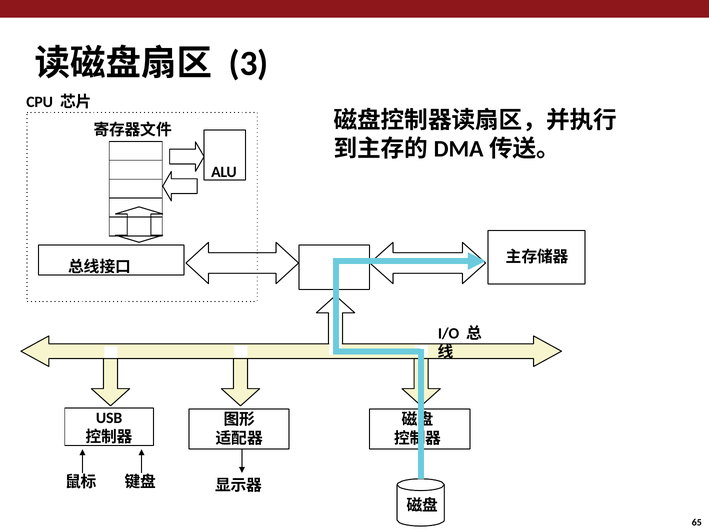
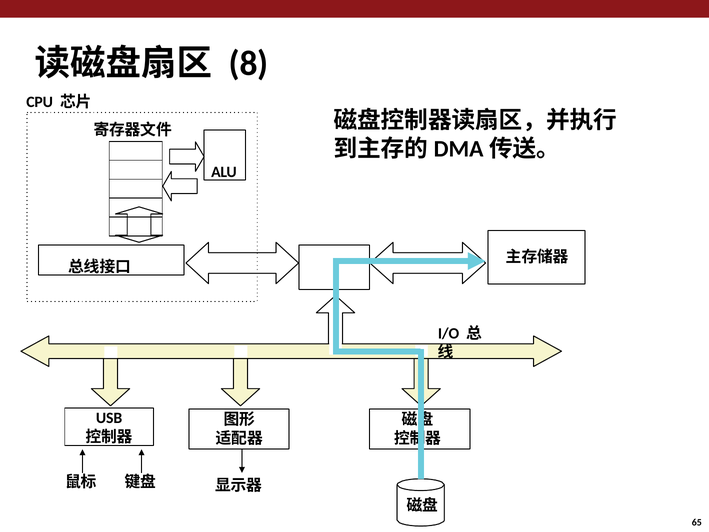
3: 3 -> 8
